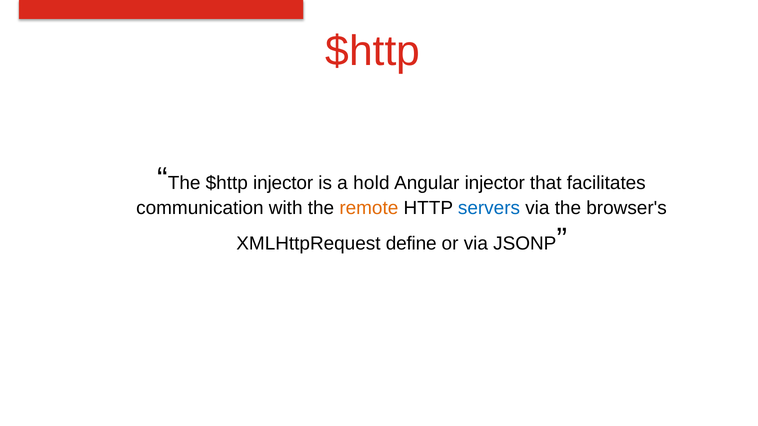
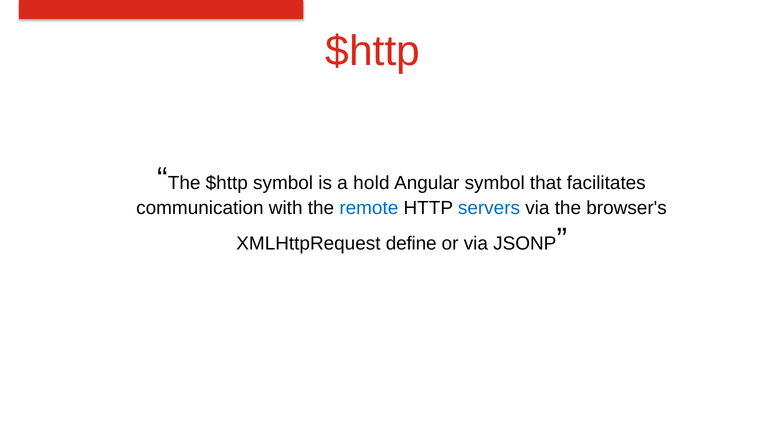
$http injector: injector -> symbol
Angular injector: injector -> symbol
remote colour: orange -> blue
